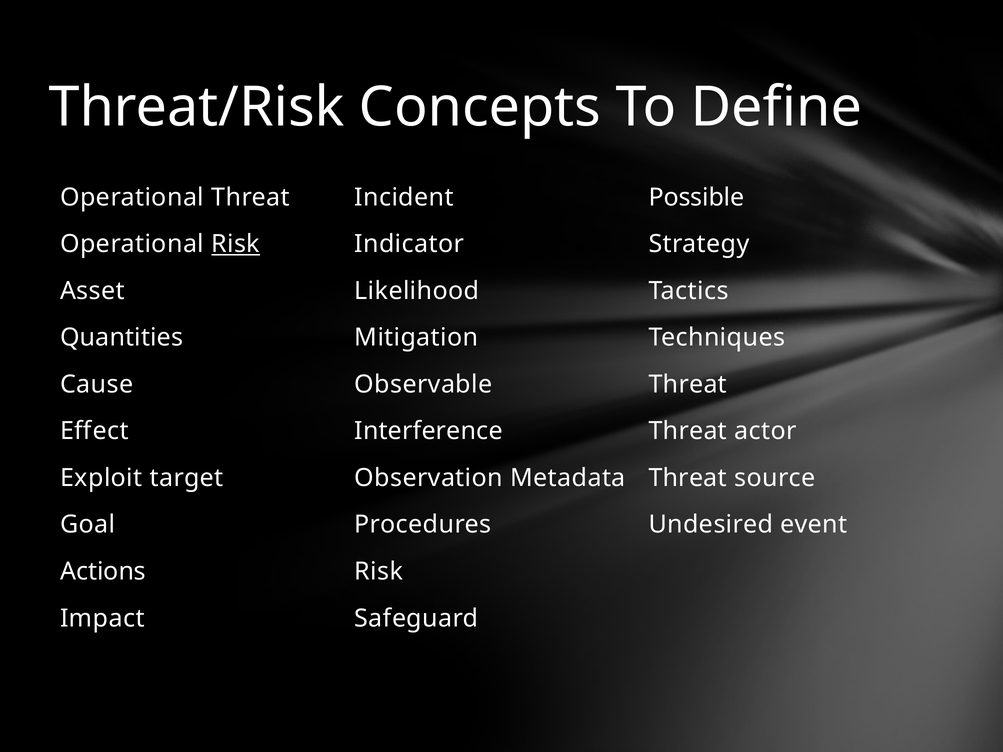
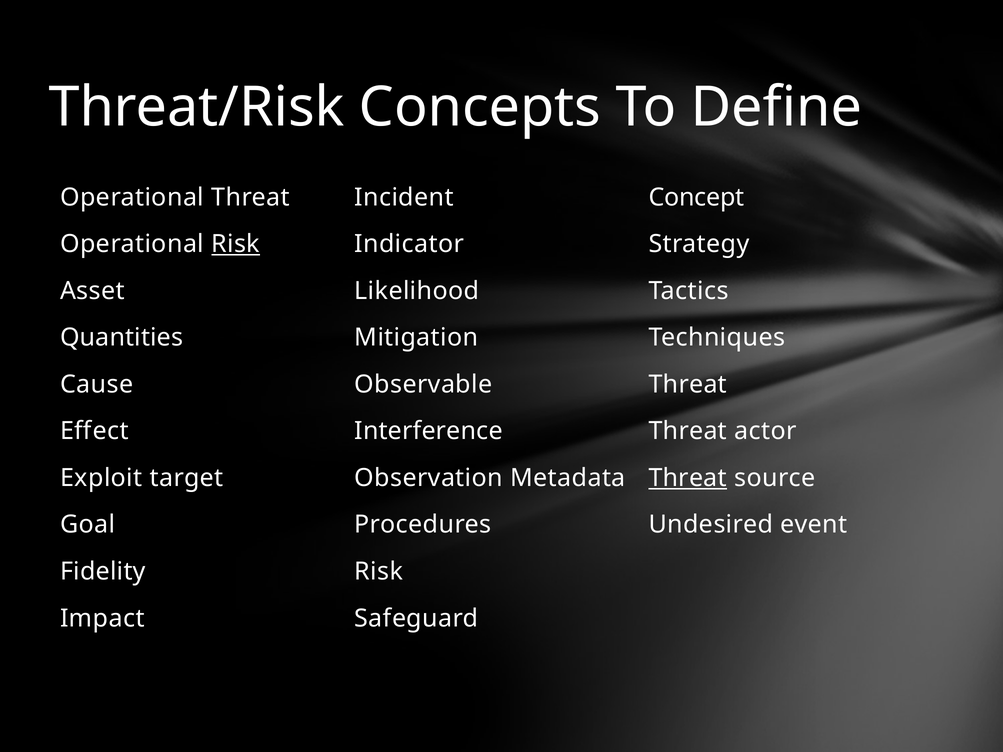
Possible: Possible -> Concept
Threat at (688, 478) underline: none -> present
Actions: Actions -> Fidelity
